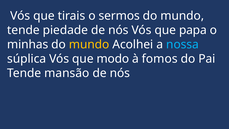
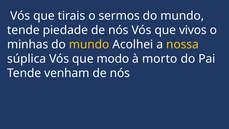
papa: papa -> vivos
nossa colour: light blue -> yellow
fomos: fomos -> morto
mansão: mansão -> venham
